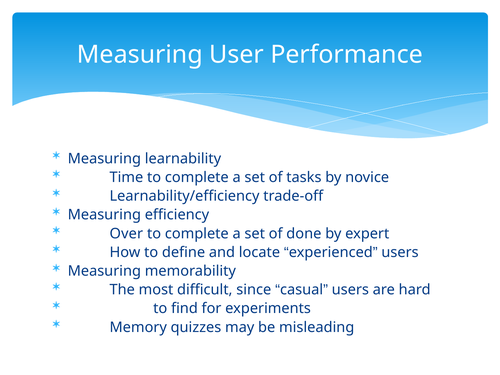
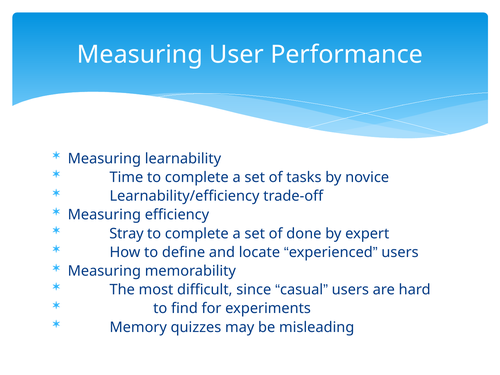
Over: Over -> Stray
